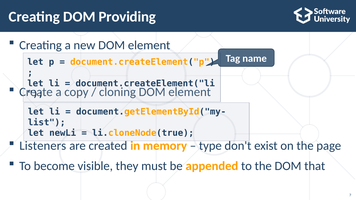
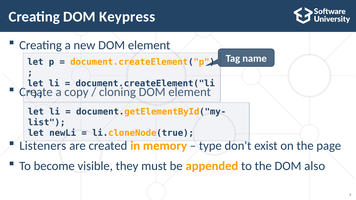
Providing: Providing -> Keypress
that: that -> also
